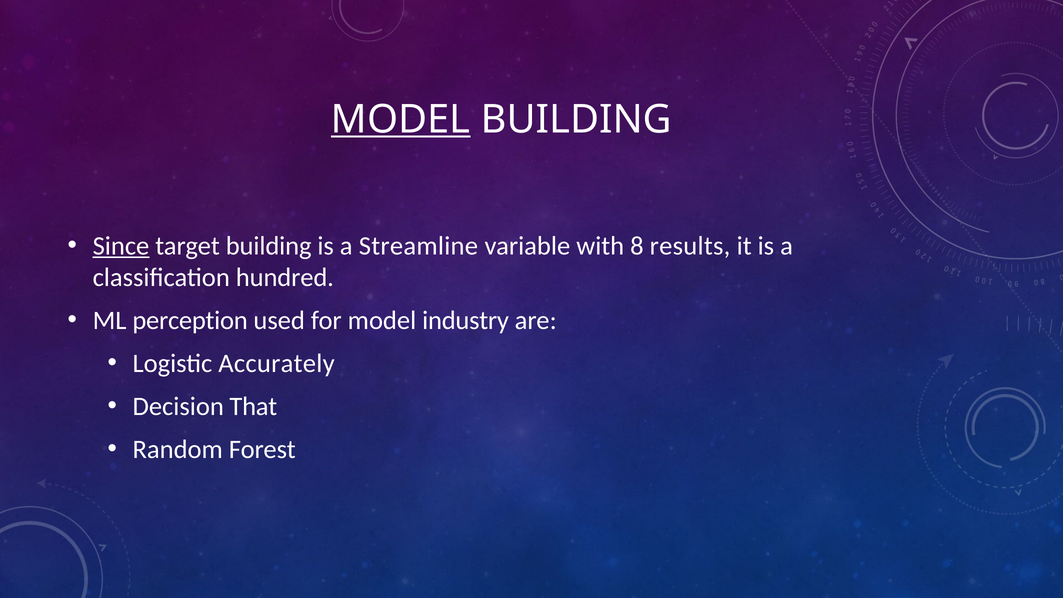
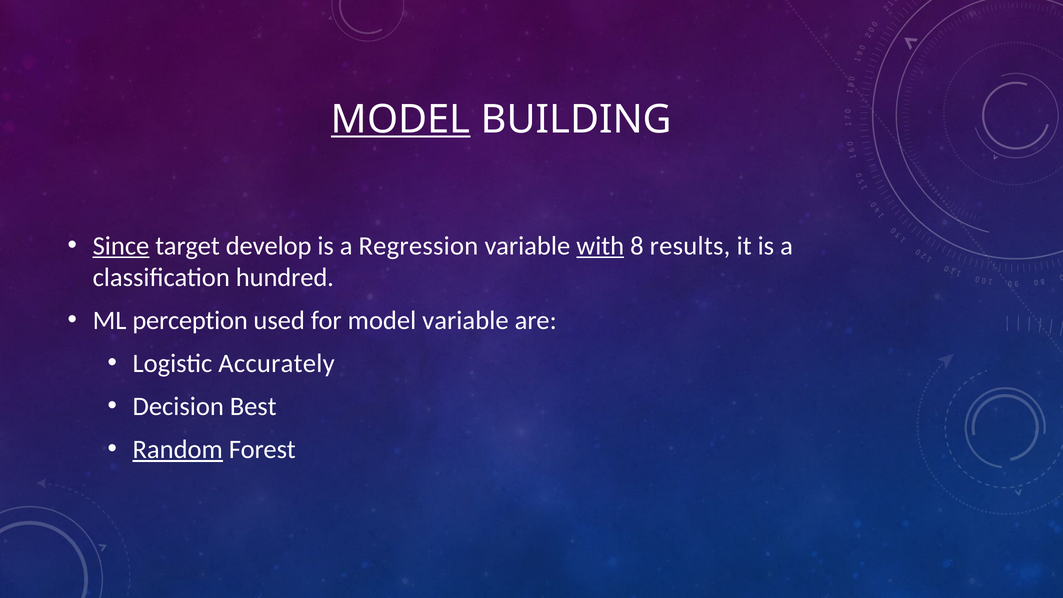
target building: building -> develop
Streamline: Streamline -> Regression
with underline: none -> present
model industry: industry -> variable
That: That -> Best
Random underline: none -> present
